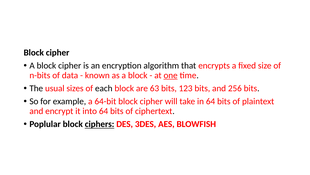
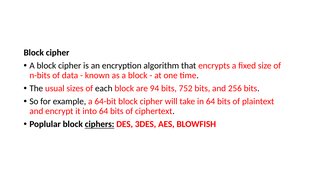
one underline: present -> none
63: 63 -> 94
123: 123 -> 752
